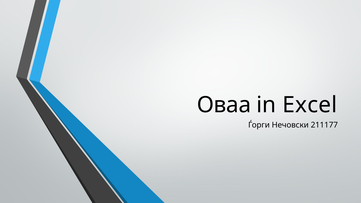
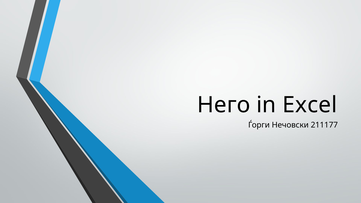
Оваа: Оваа -> Него
